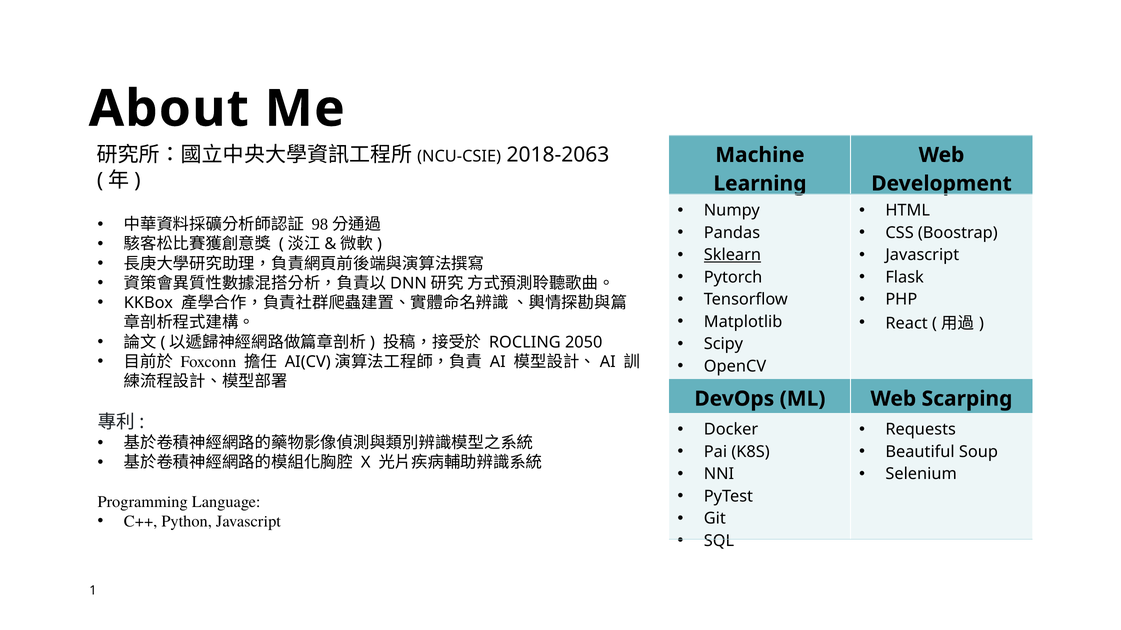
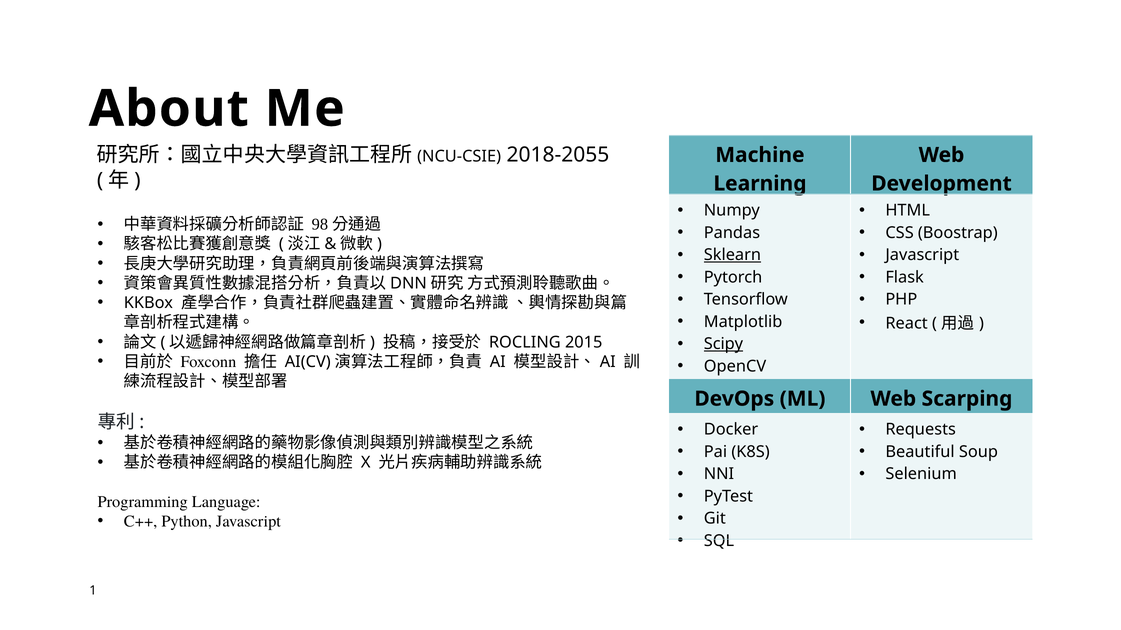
2018-2063: 2018-2063 -> 2018-2055
2050: 2050 -> 2015
Scipy underline: none -> present
